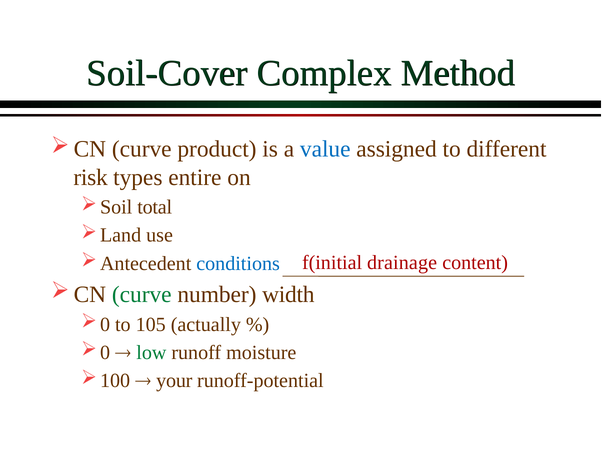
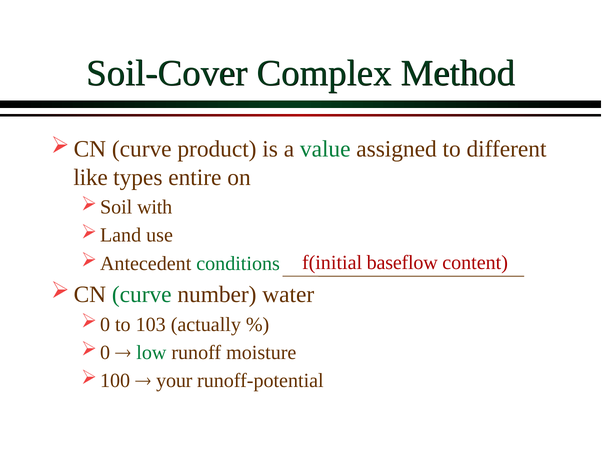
value colour: blue -> green
risk: risk -> like
total: total -> with
conditions colour: blue -> green
drainage: drainage -> baseflow
width: width -> water
105: 105 -> 103
